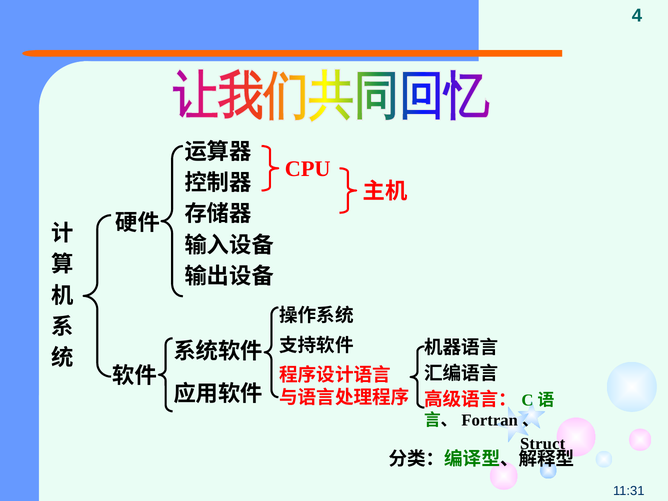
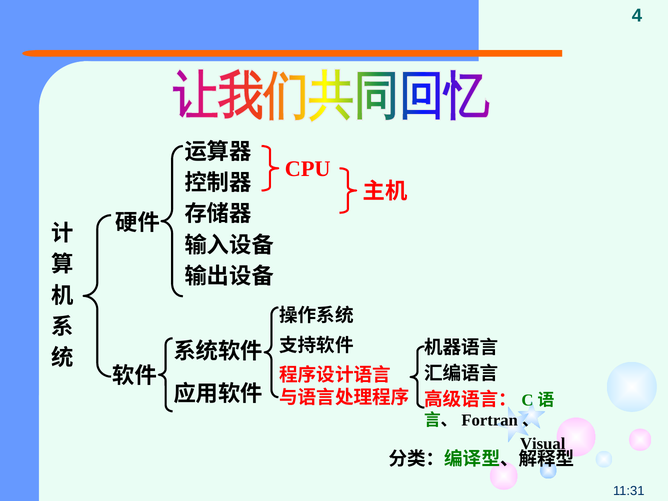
Struct: Struct -> Visual
